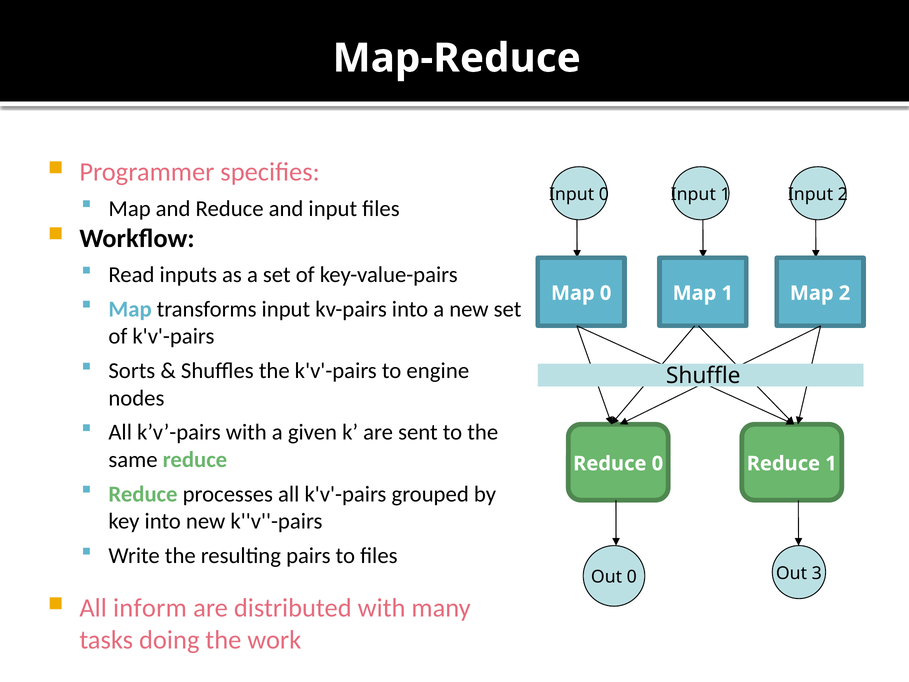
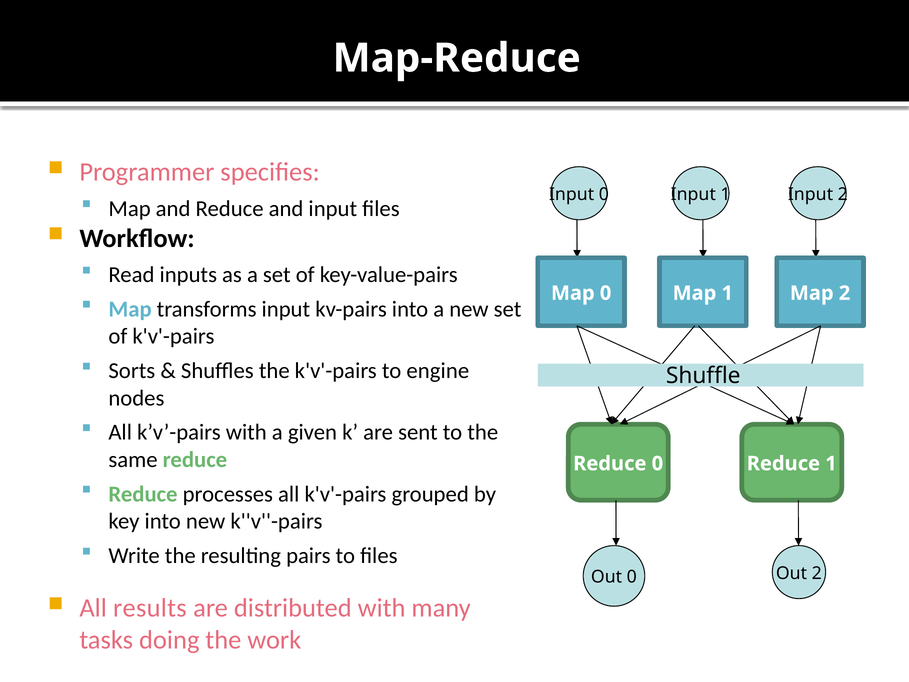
Out 3: 3 -> 2
inform: inform -> results
